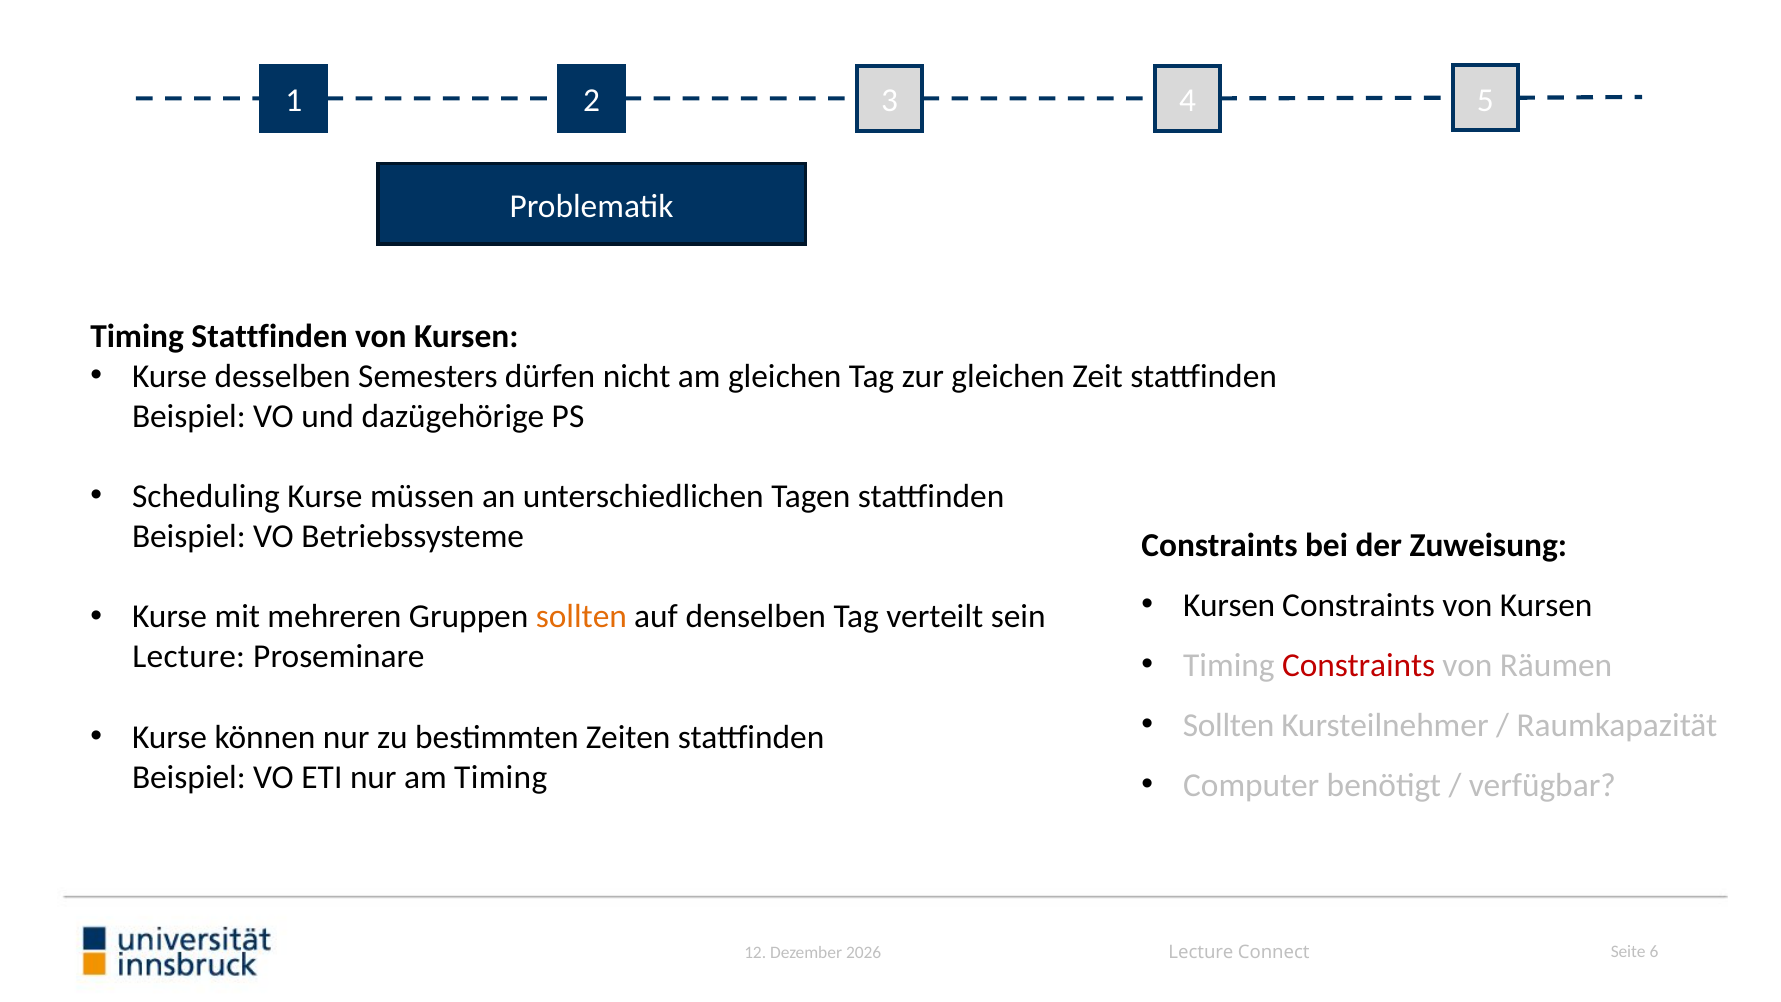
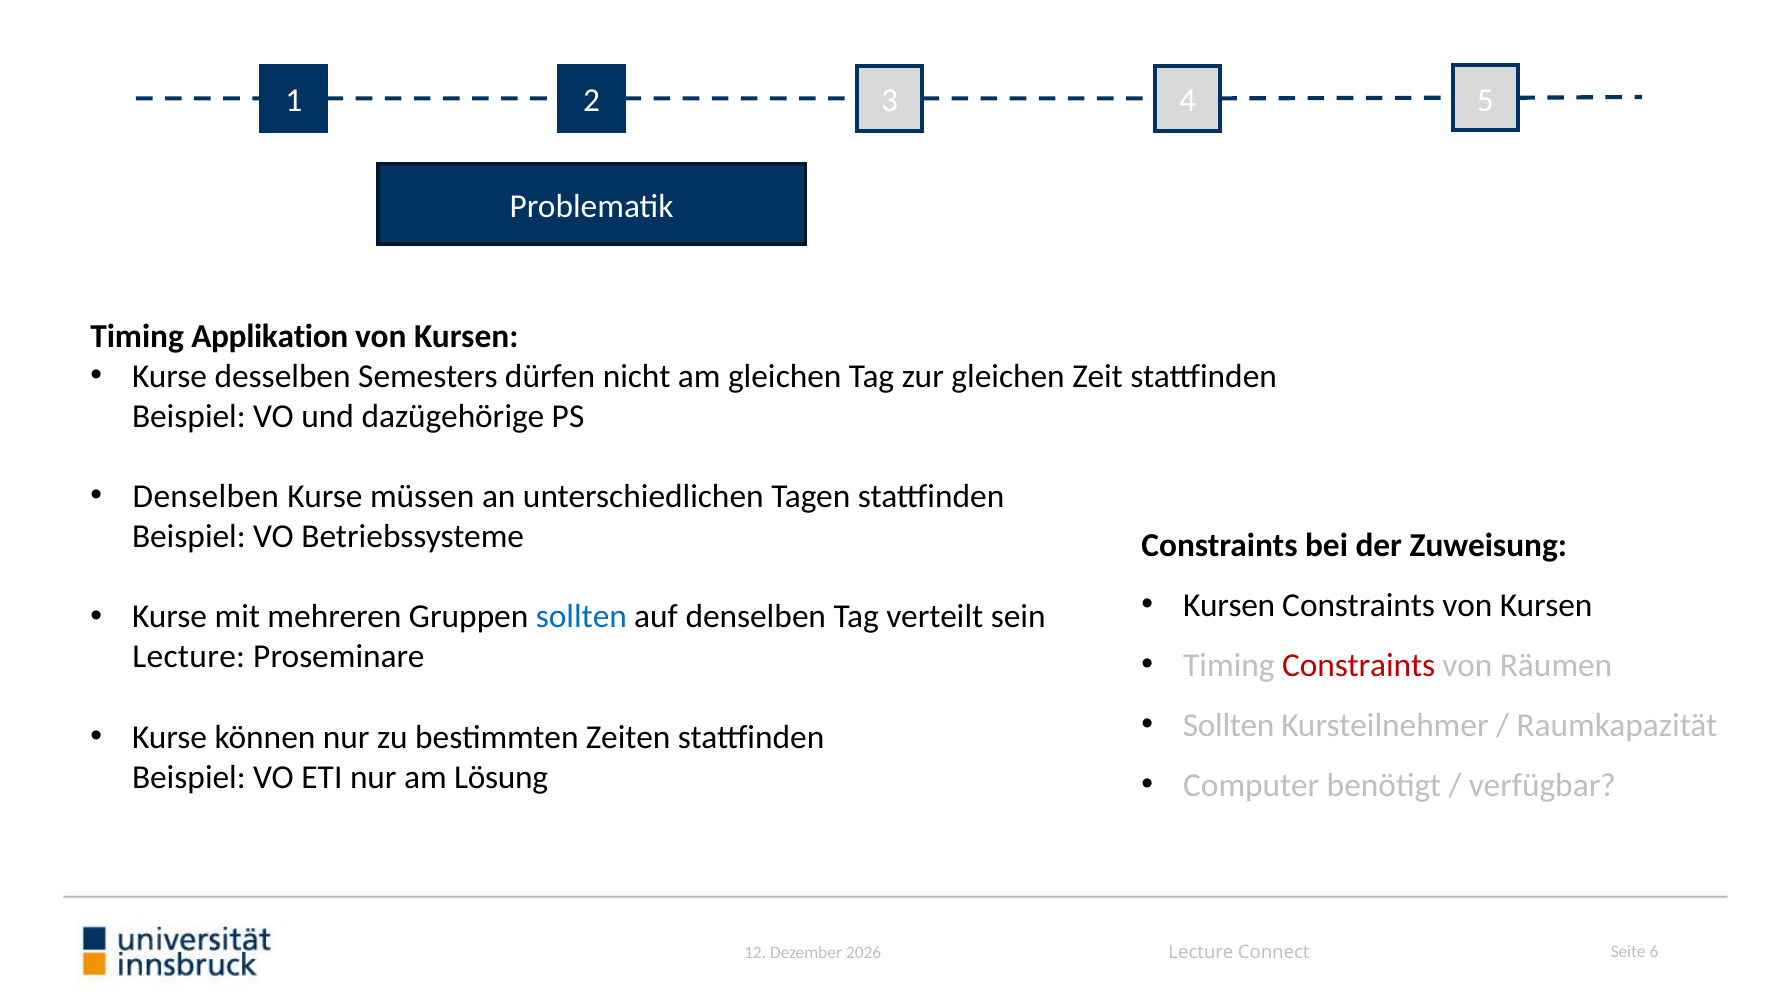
Timing Stattfinden: Stattfinden -> Applikation
Scheduling at (206, 497): Scheduling -> Denselben
sollten at (581, 617) colour: orange -> blue
am Timing: Timing -> Lösung
